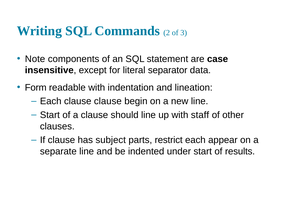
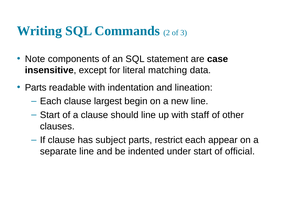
separator: separator -> matching
Form at (36, 87): Form -> Parts
clause clause: clause -> largest
results: results -> official
